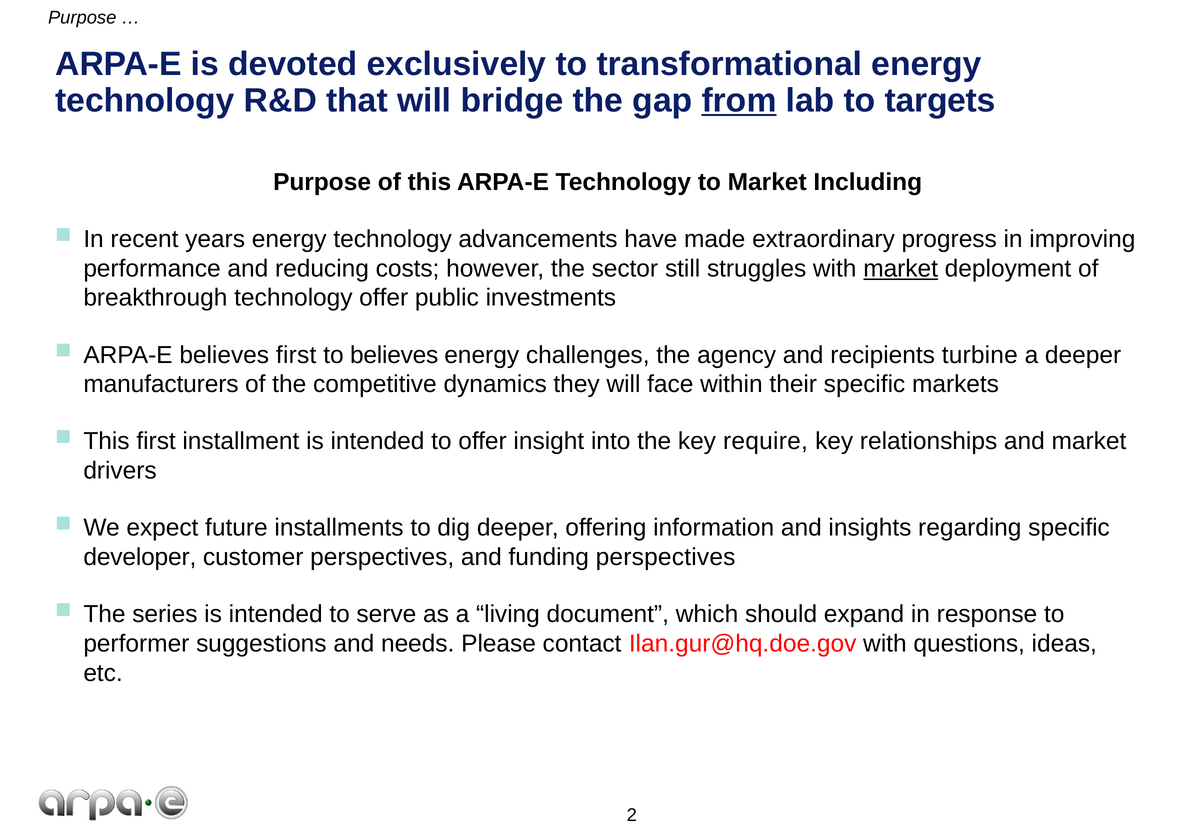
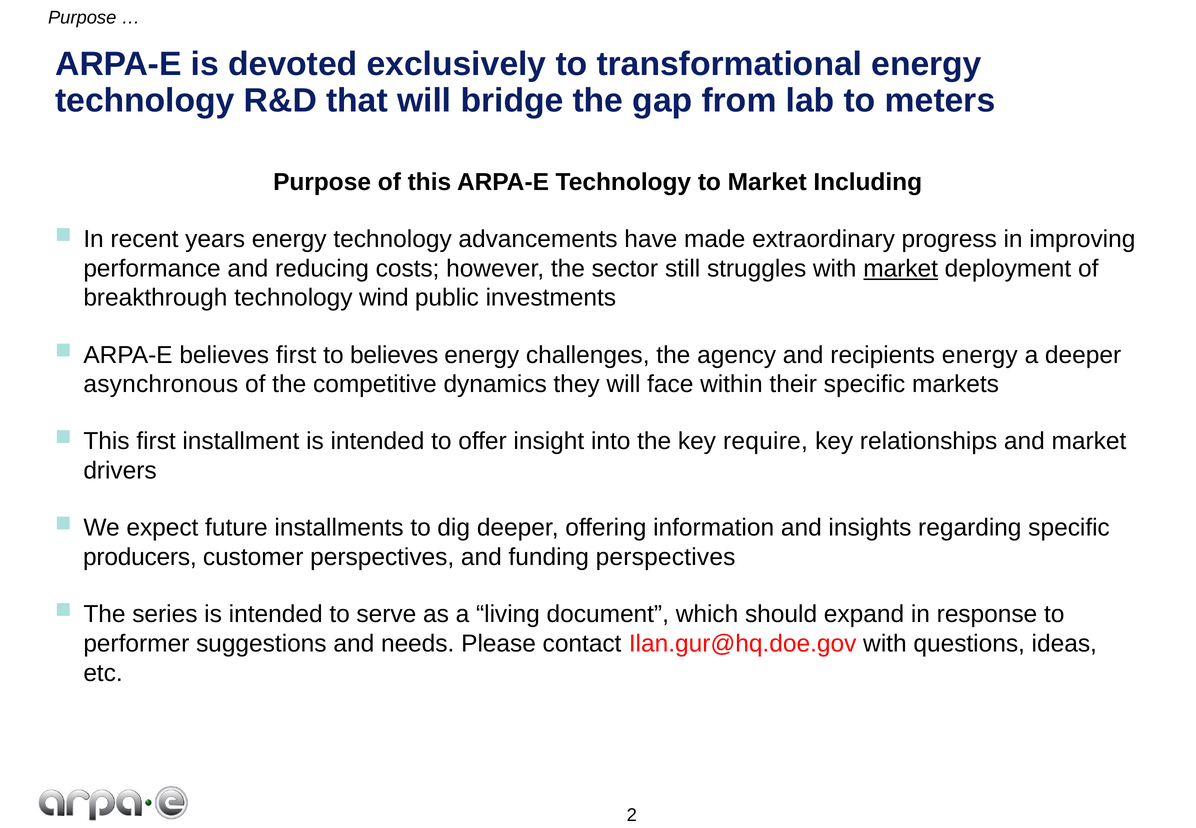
from underline: present -> none
targets: targets -> meters
technology offer: offer -> wind
recipients turbine: turbine -> energy
manufacturers: manufacturers -> asynchronous
developer: developer -> producers
